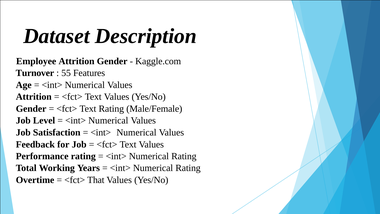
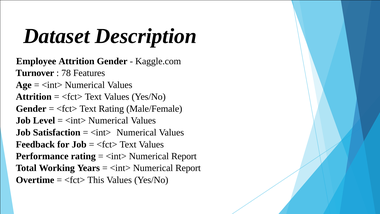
55: 55 -> 78
Rating at (184, 156): Rating -> Report
Rating at (188, 168): Rating -> Report
That: That -> This
